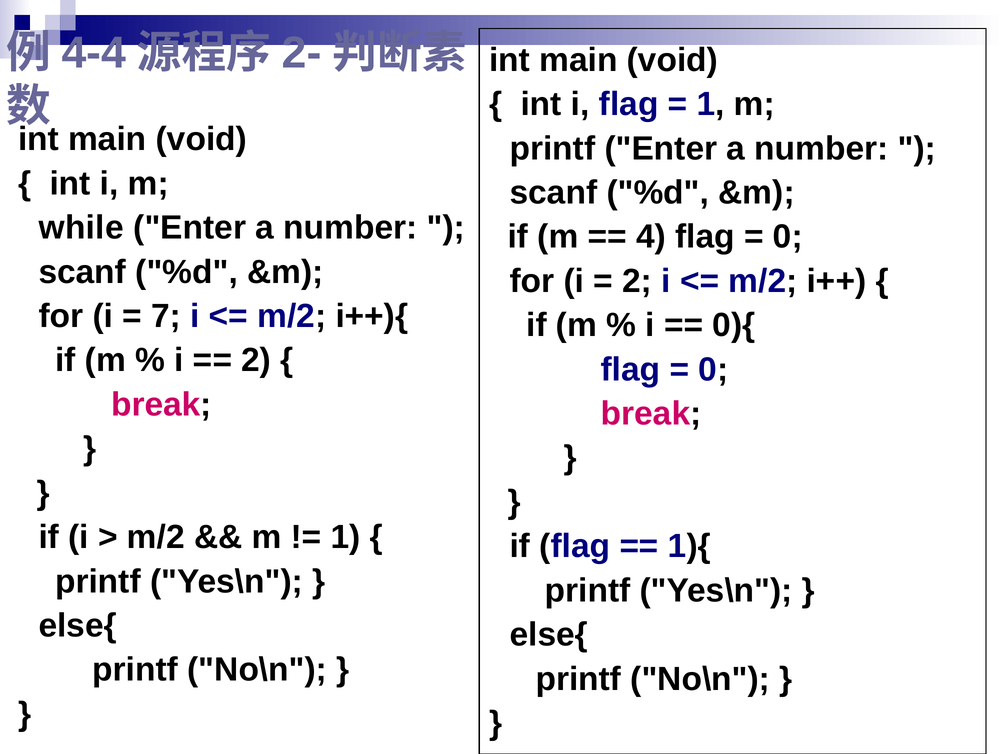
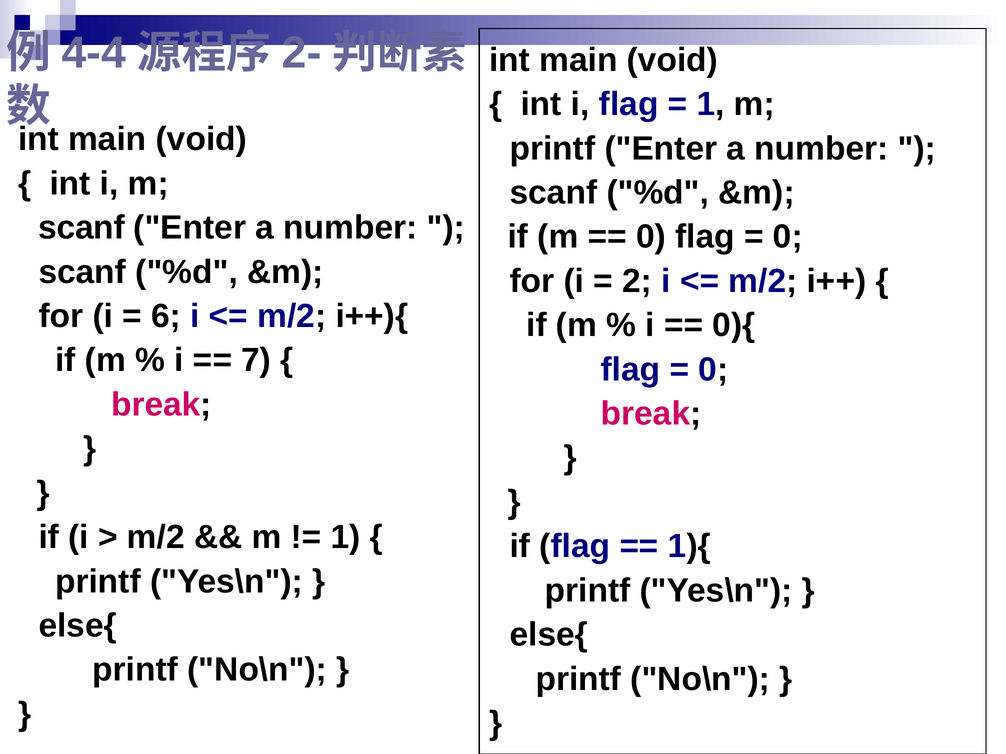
while at (81, 228): while -> scanf
4 at (651, 237): 4 -> 0
7: 7 -> 6
2 at (256, 361): 2 -> 7
